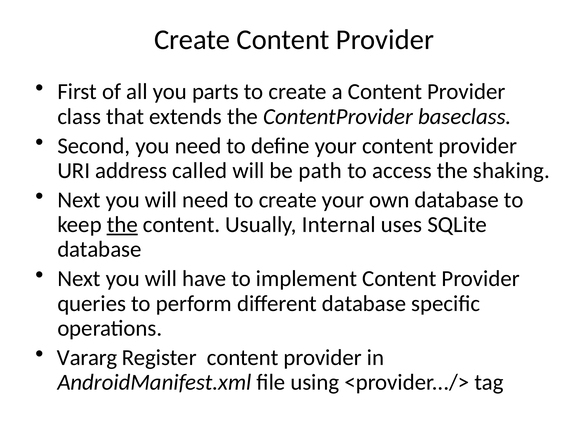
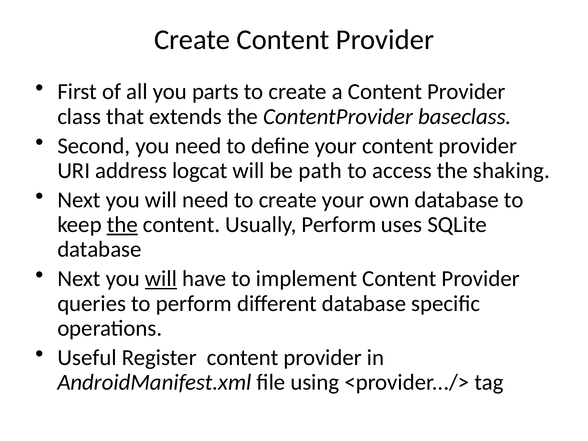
called: called -> logcat
Usually Internal: Internal -> Perform
will at (161, 279) underline: none -> present
Vararg: Vararg -> Useful
